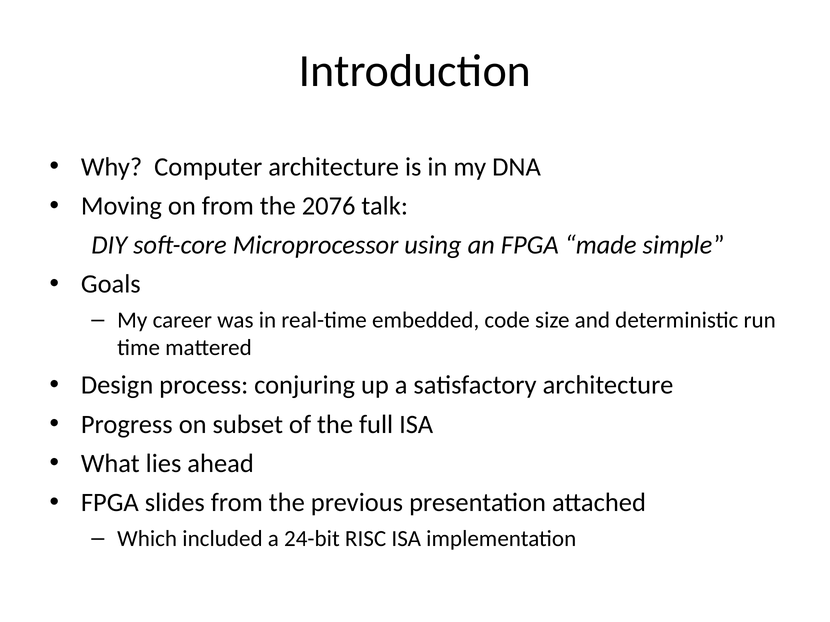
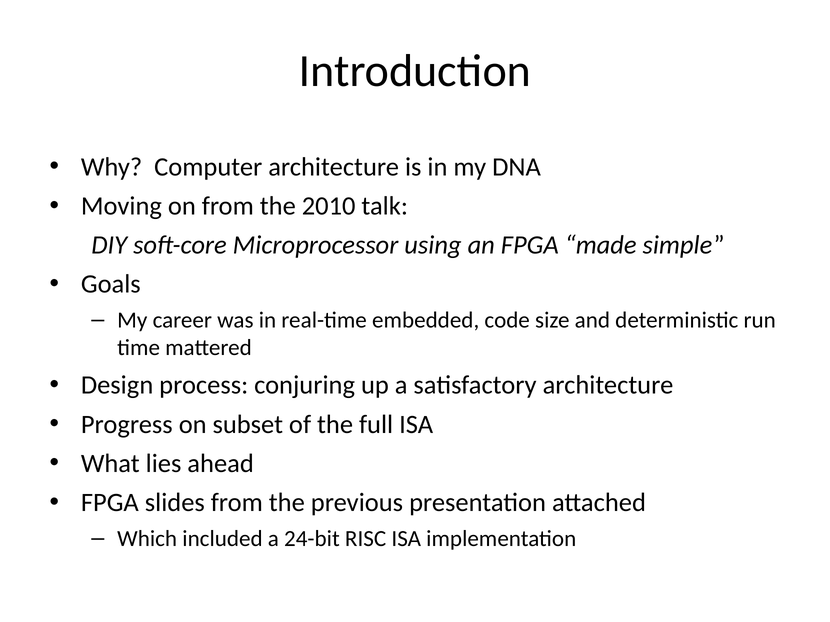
2076: 2076 -> 2010
